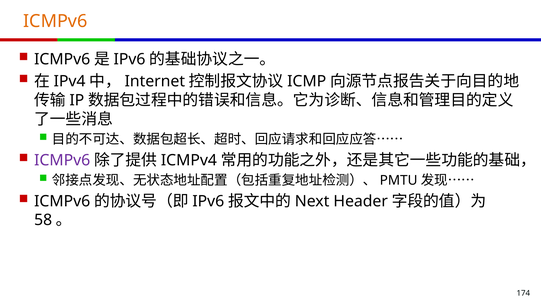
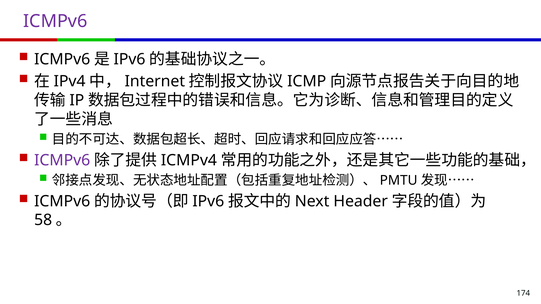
ICMPv6 at (55, 21) colour: orange -> purple
